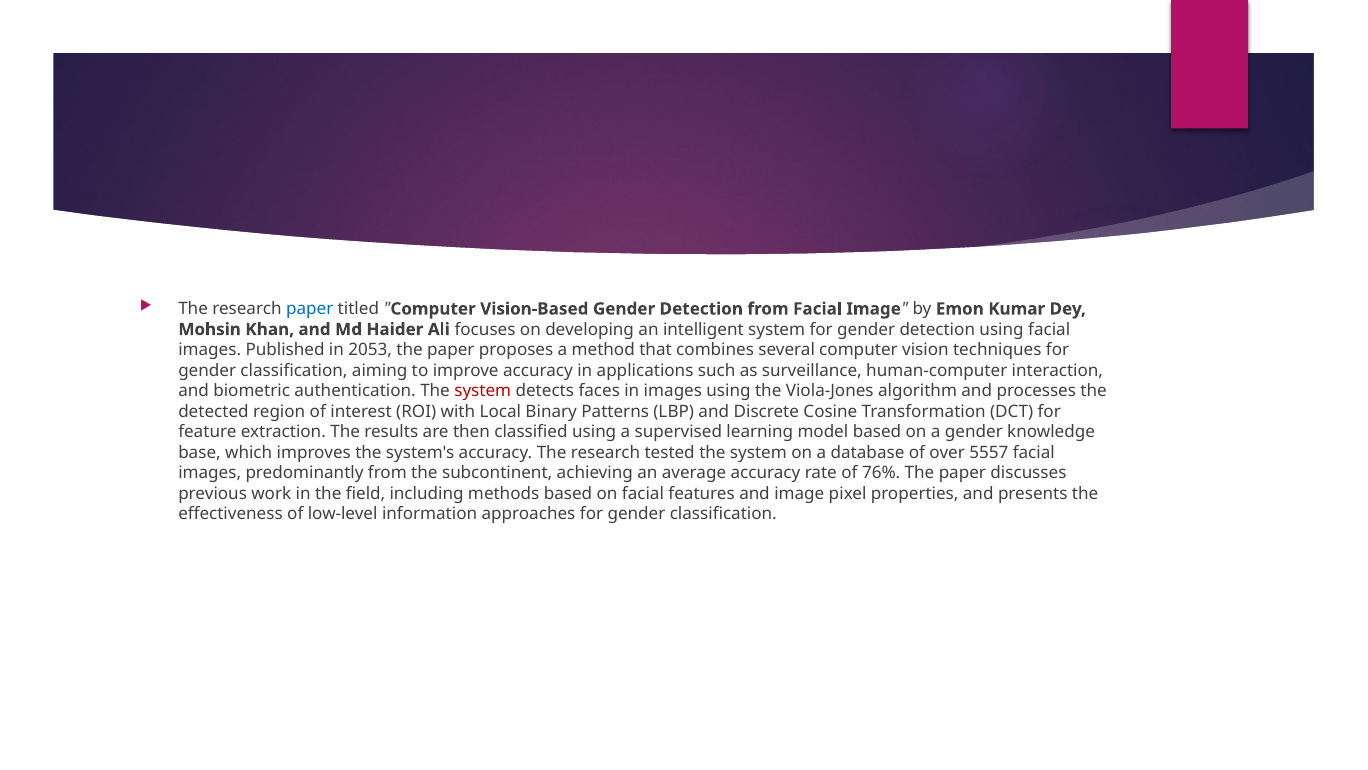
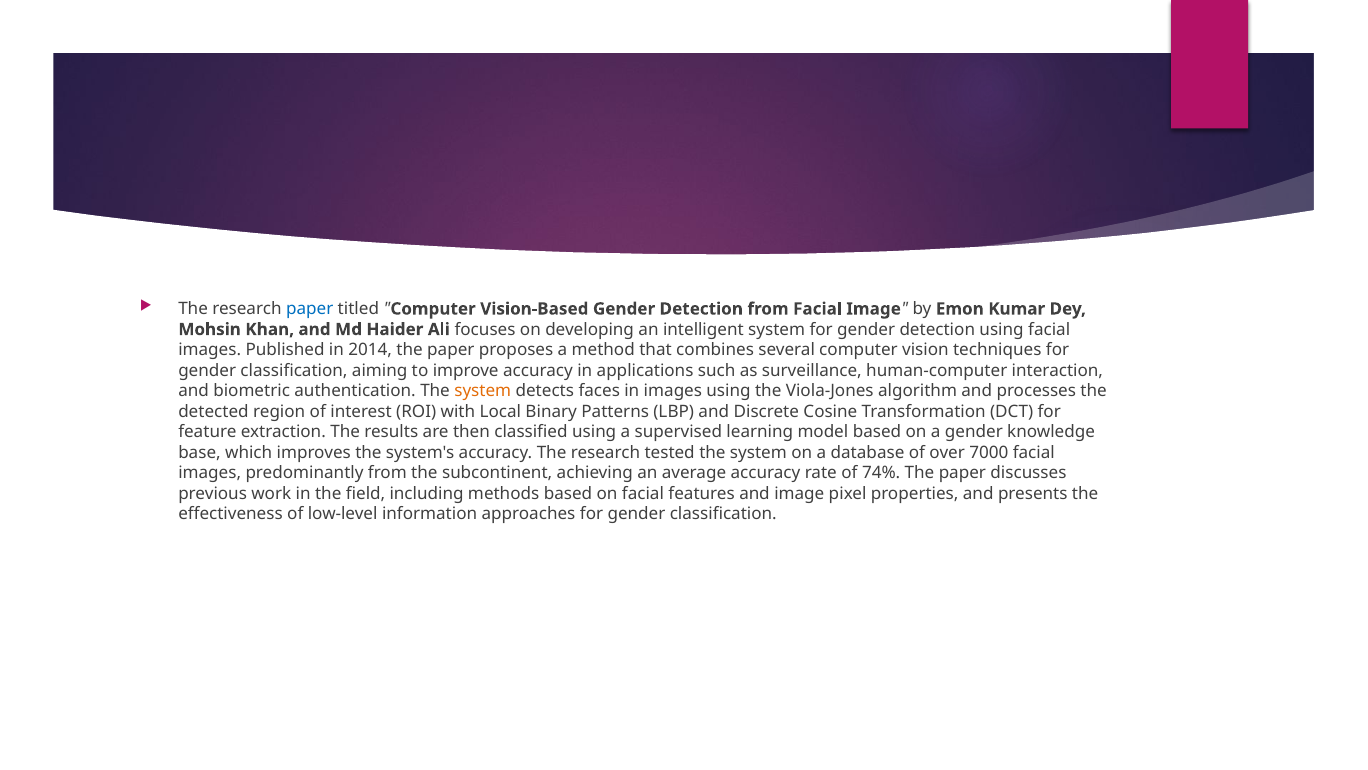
2053: 2053 -> 2014
system at (483, 391) colour: red -> orange
5557: 5557 -> 7000
76%: 76% -> 74%
